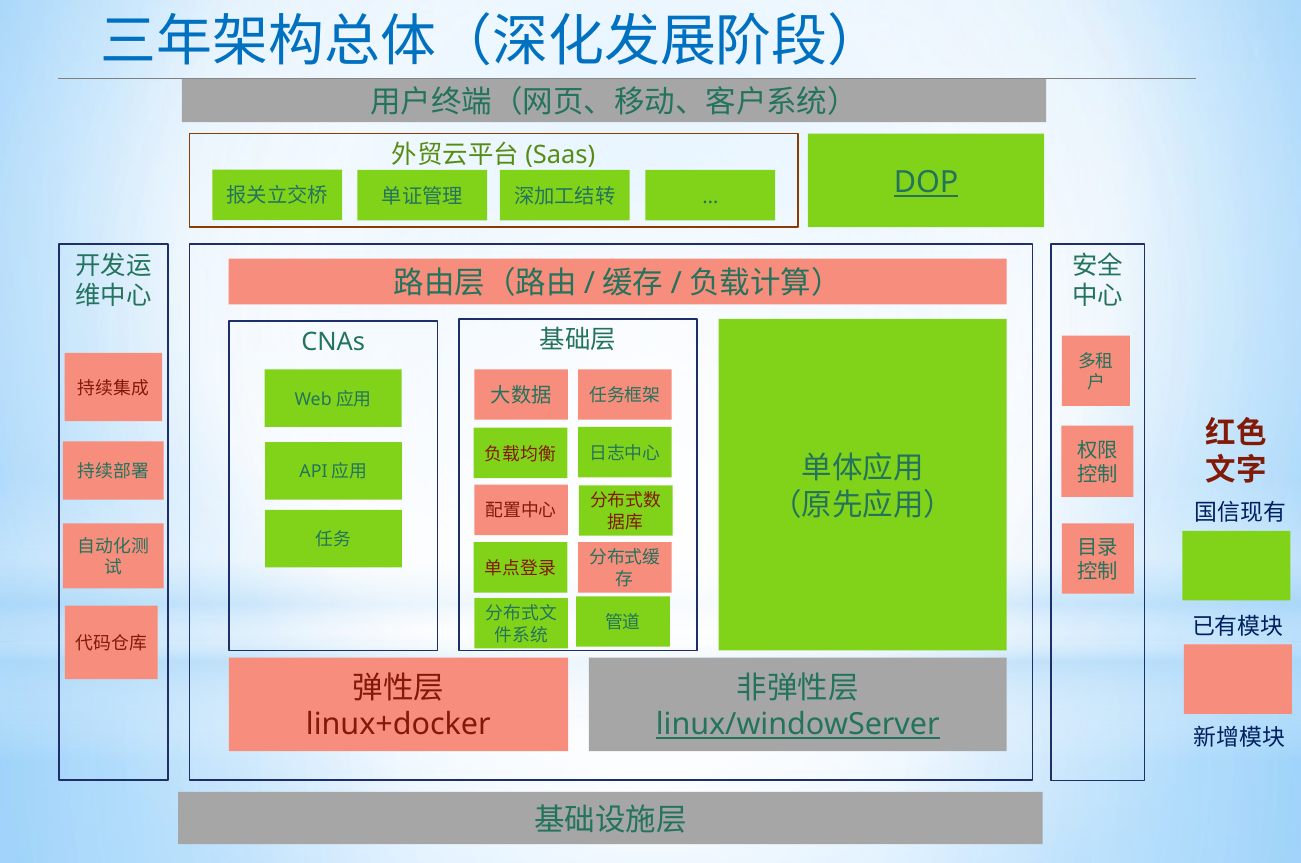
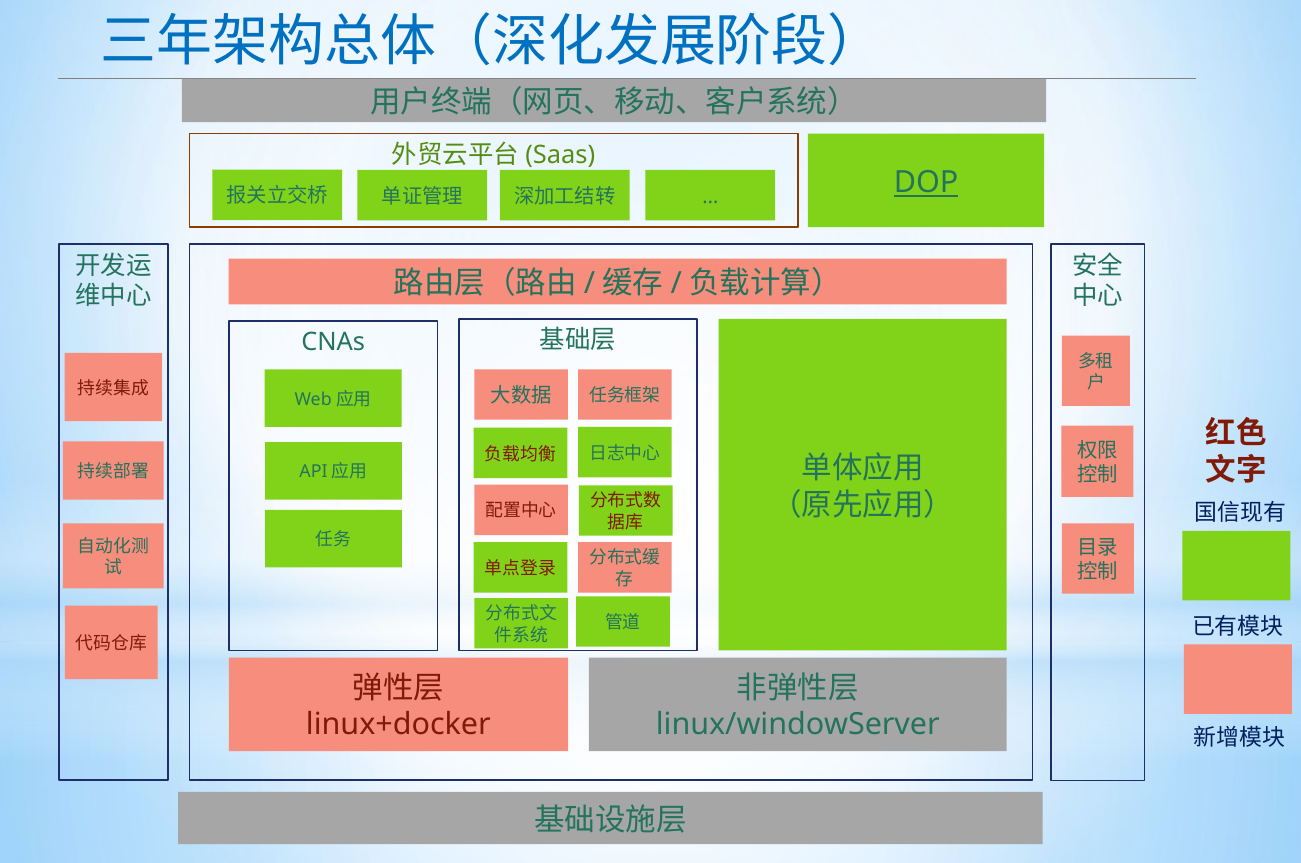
linux/windowServer underline: present -> none
